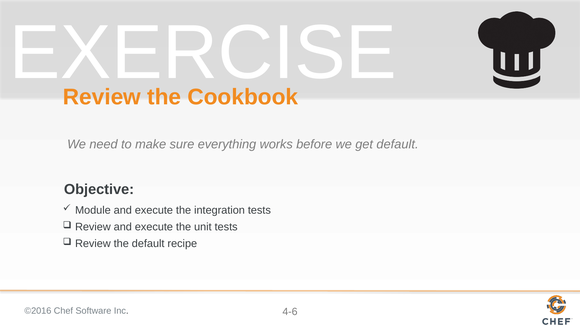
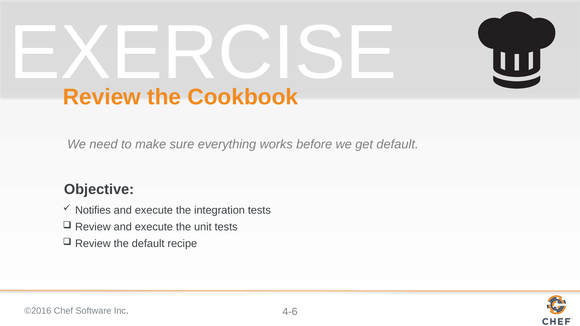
Module: Module -> Notifies
